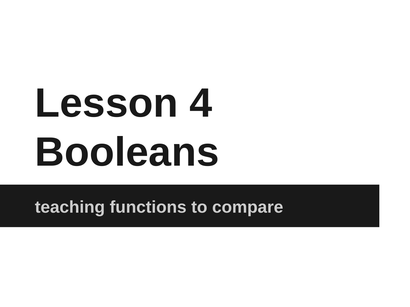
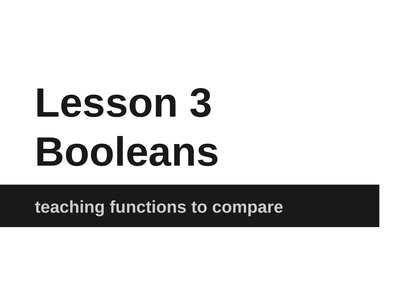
4: 4 -> 3
